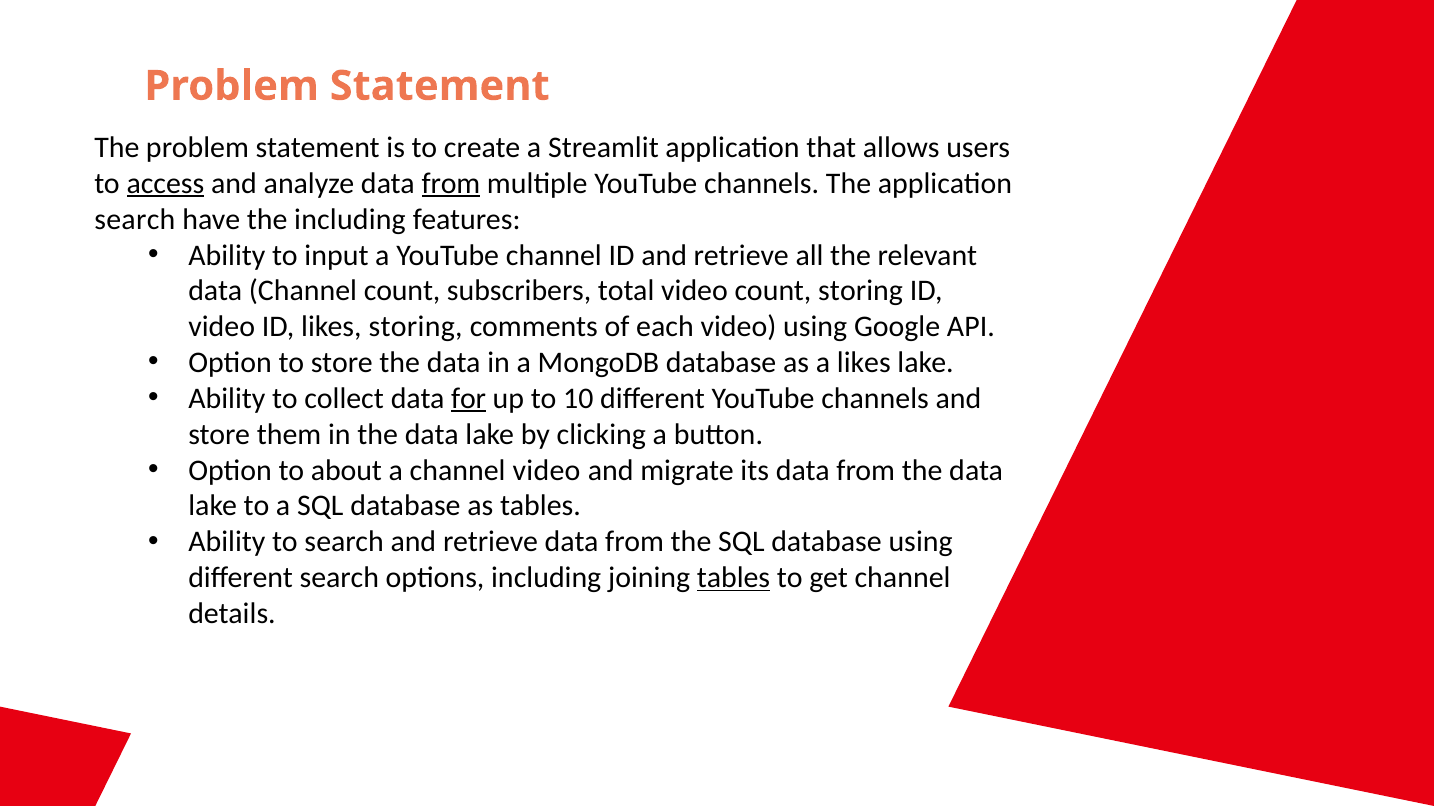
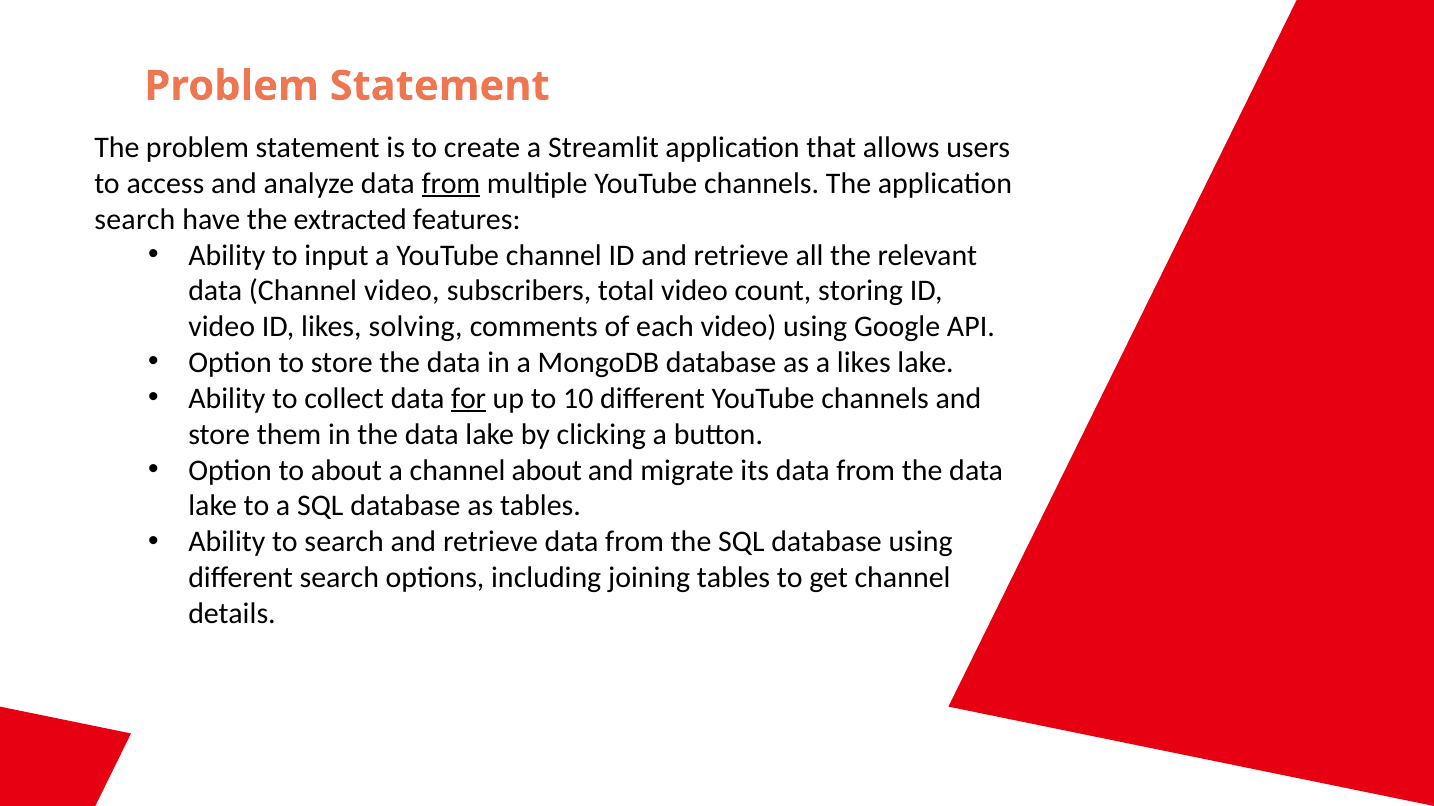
access underline: present -> none
the including: including -> extracted
Channel count: count -> video
likes storing: storing -> solving
channel video: video -> about
tables at (734, 578) underline: present -> none
